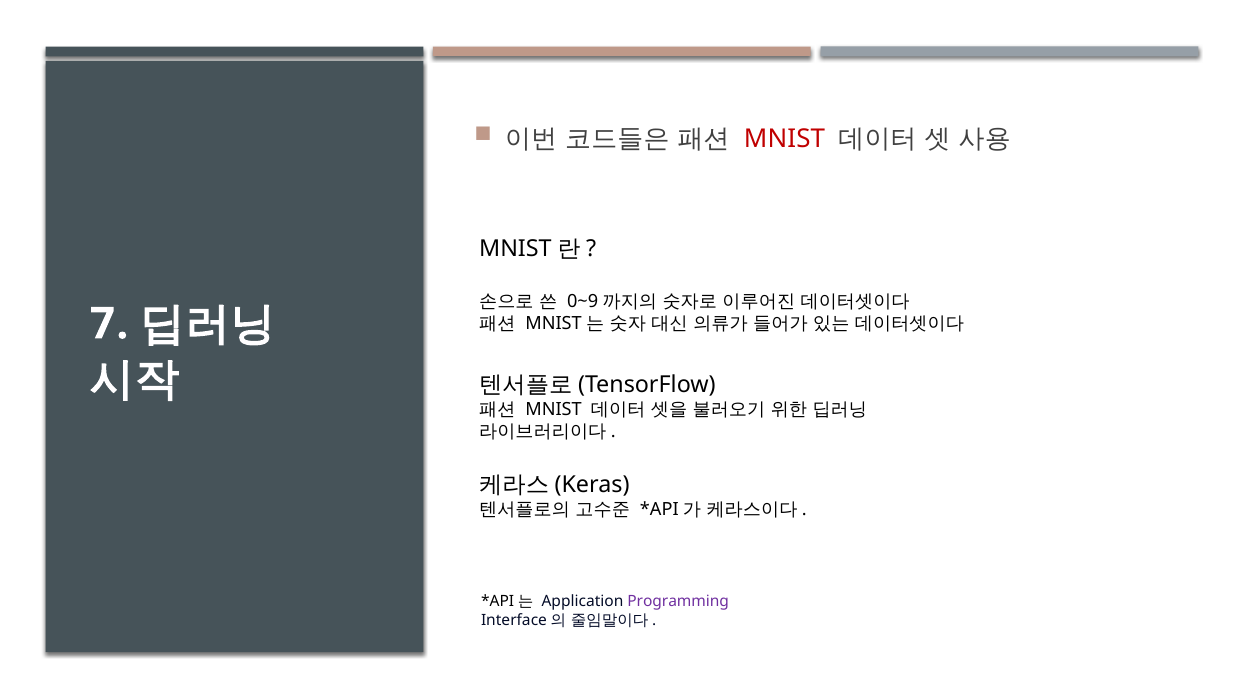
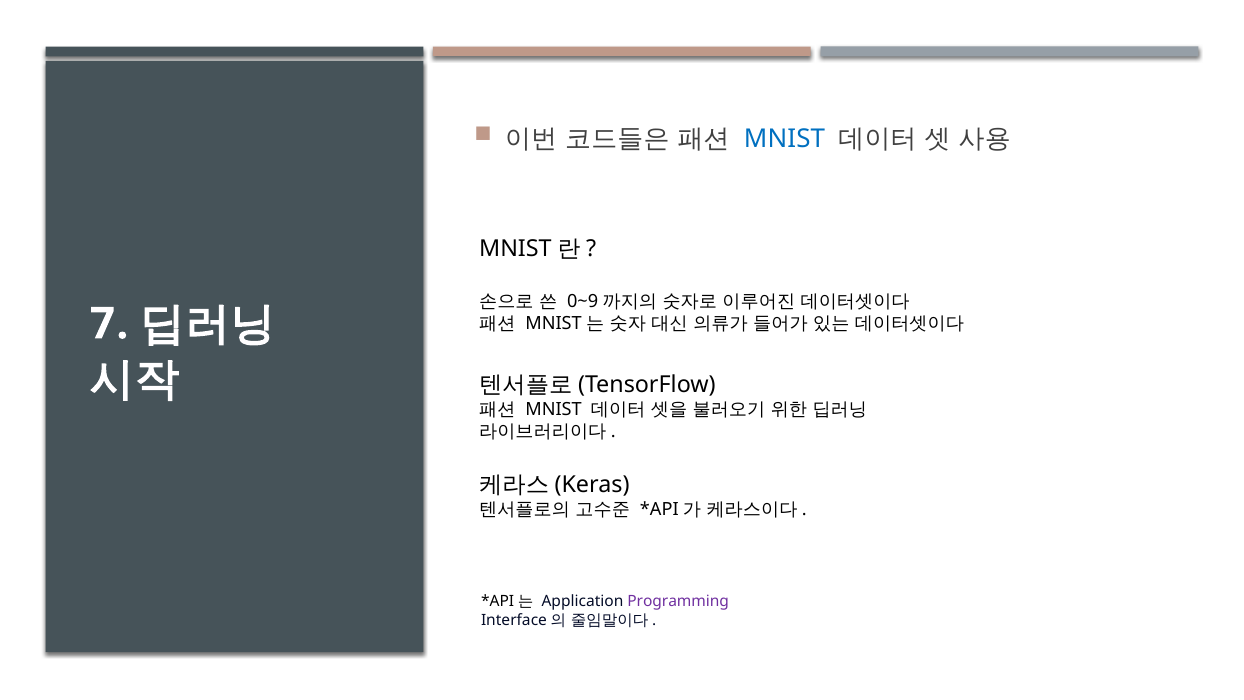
MNIST at (784, 139) colour: red -> blue
